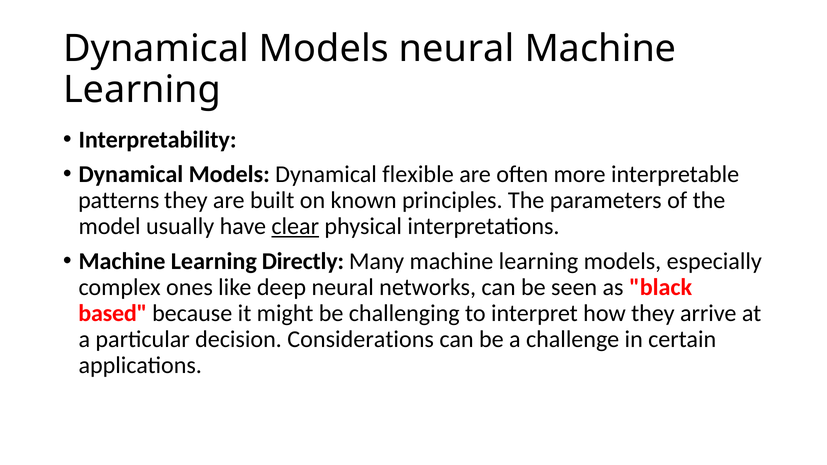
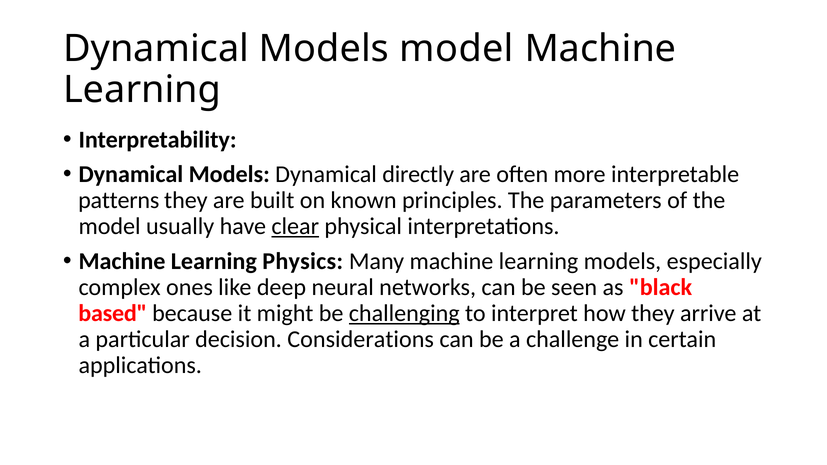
Models neural: neural -> model
flexible: flexible -> directly
Directly: Directly -> Physics
challenging underline: none -> present
